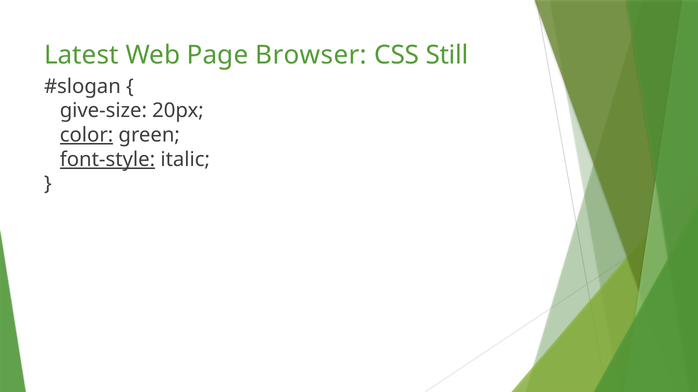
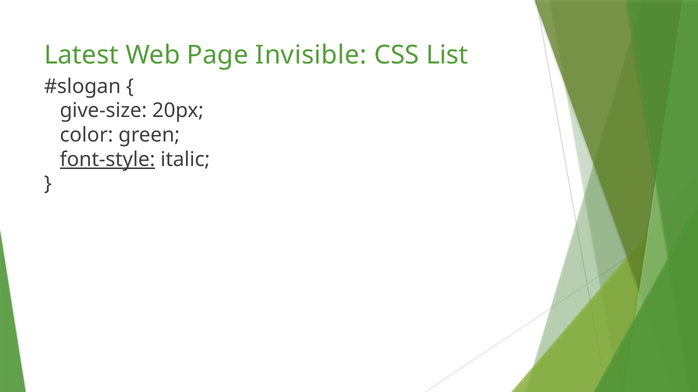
Browser: Browser -> Invisible
Still: Still -> List
color underline: present -> none
